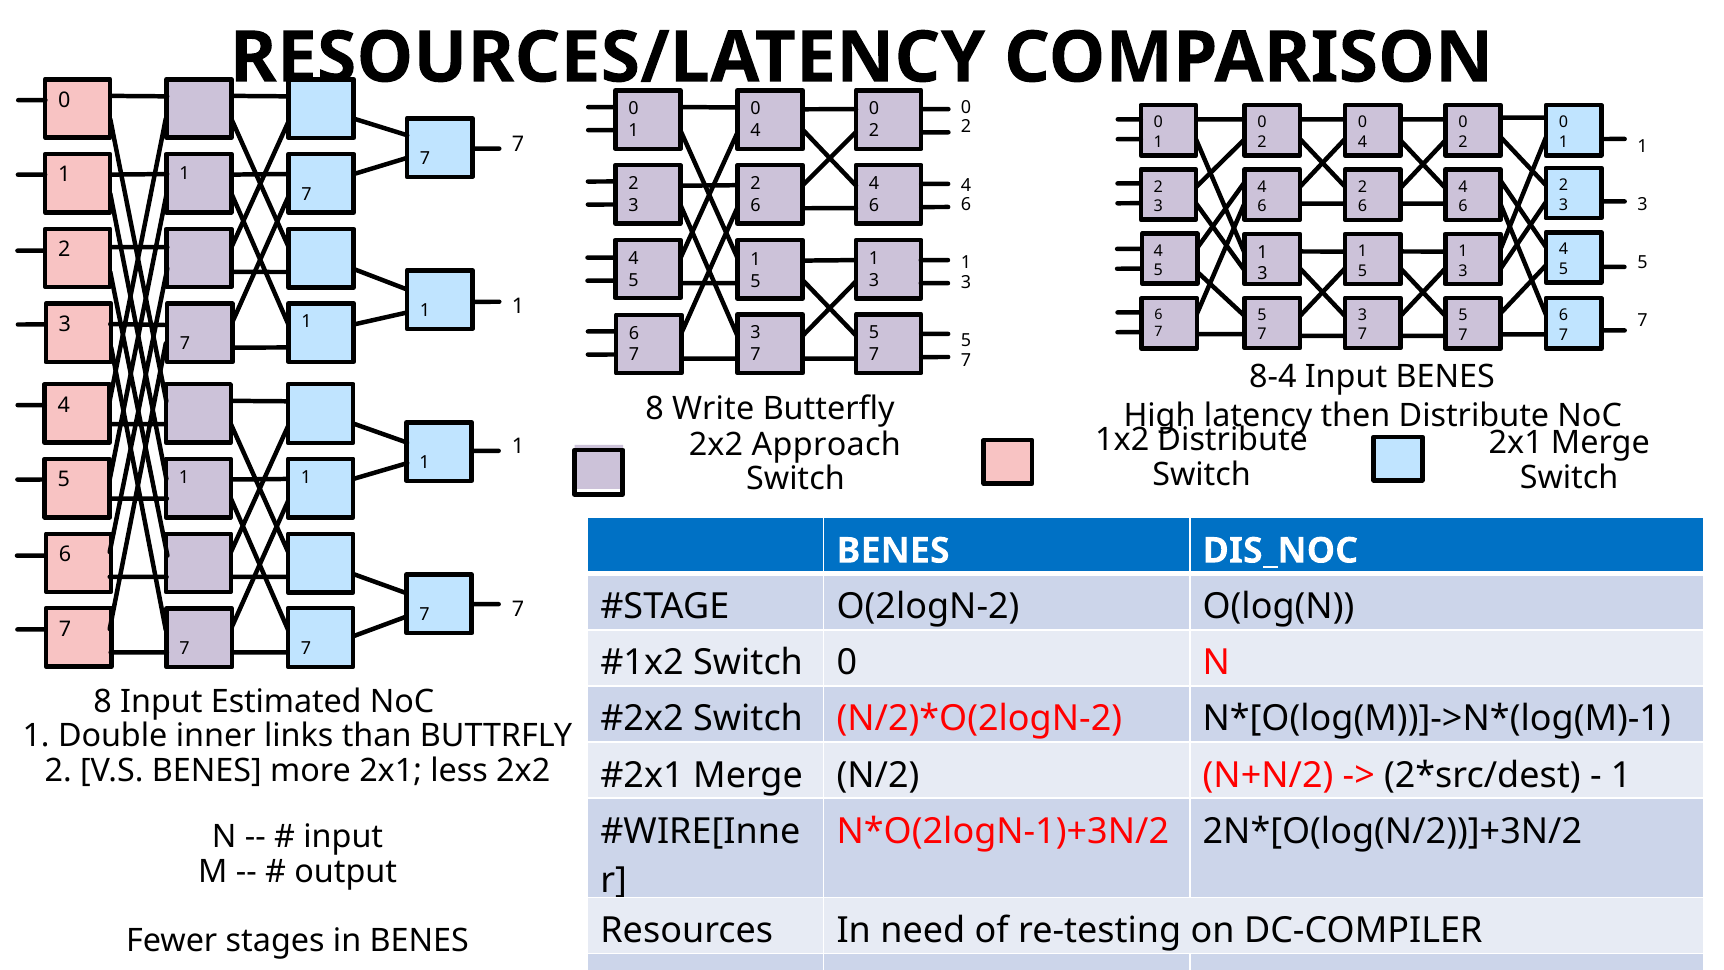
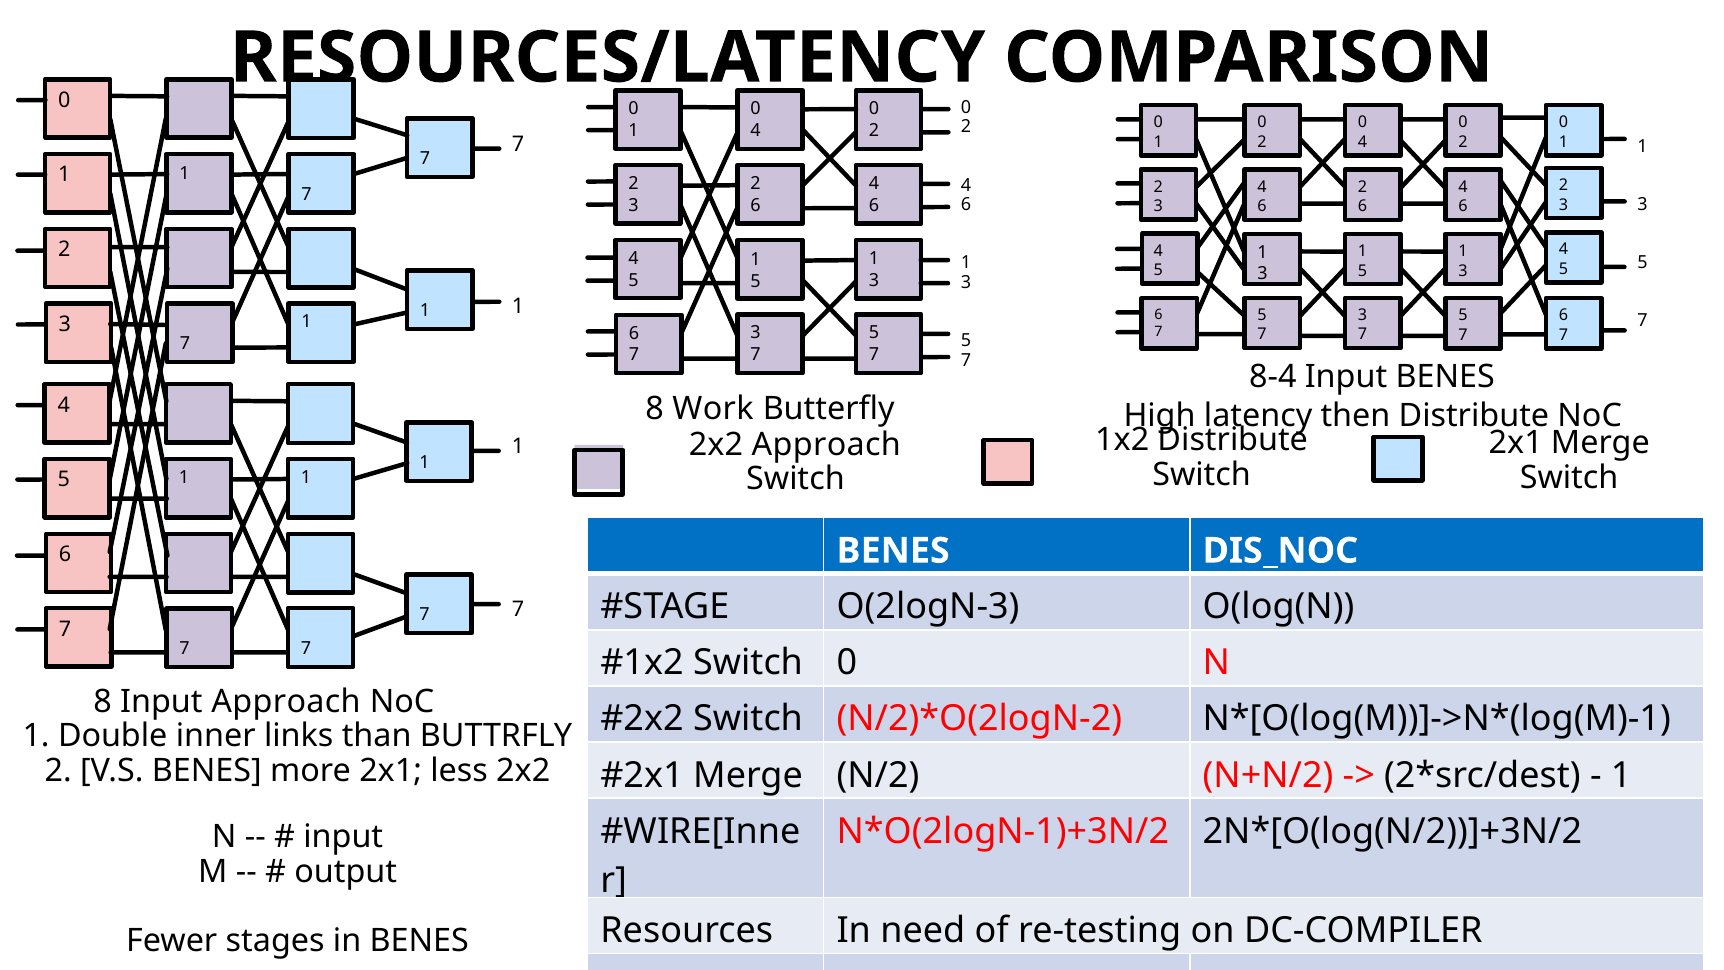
Write: Write -> Work
O(2logN-2: O(2logN-2 -> O(2logN-3
Input Estimated: Estimated -> Approach
